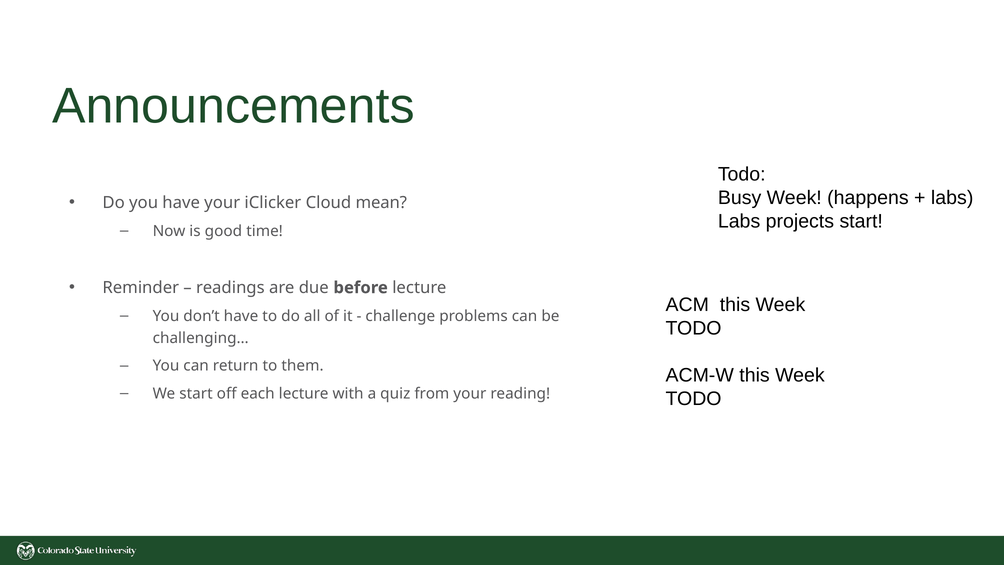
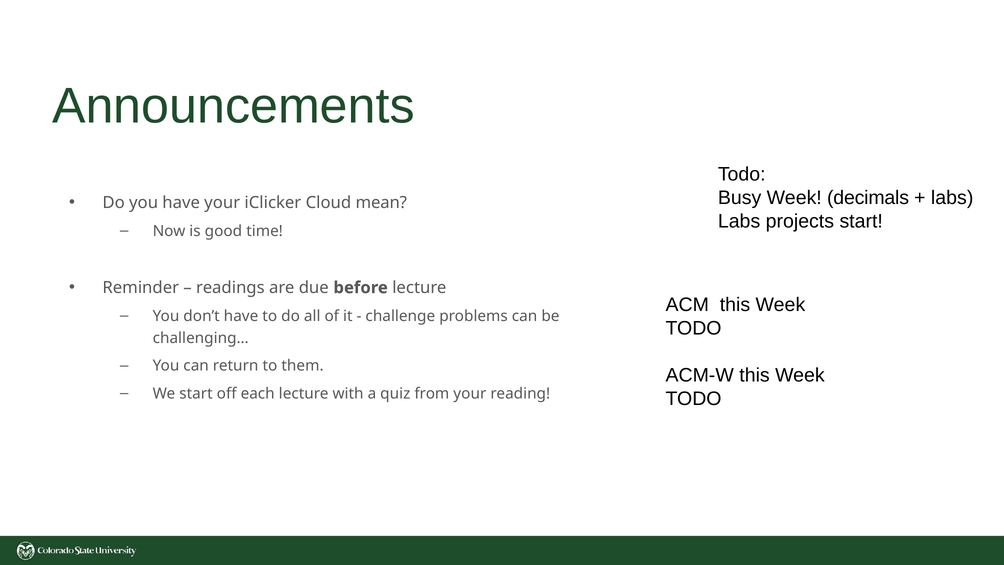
happens: happens -> decimals
